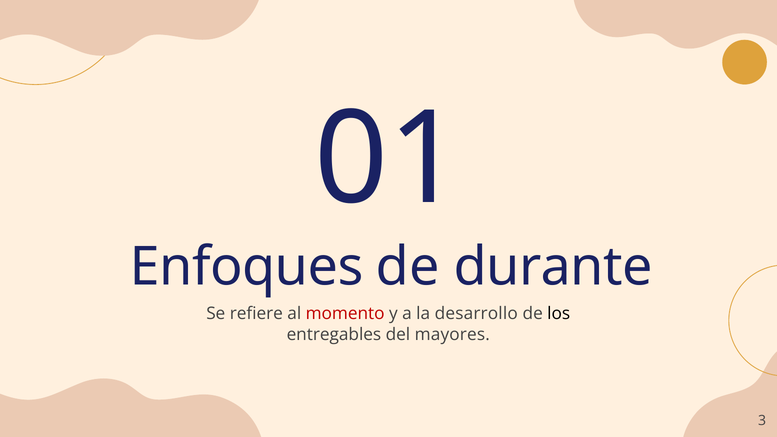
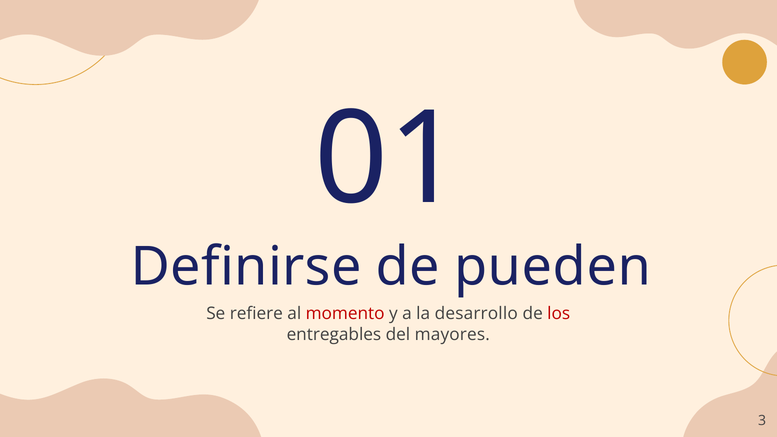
Enfoques: Enfoques -> Definirse
durante: durante -> pueden
los colour: black -> red
